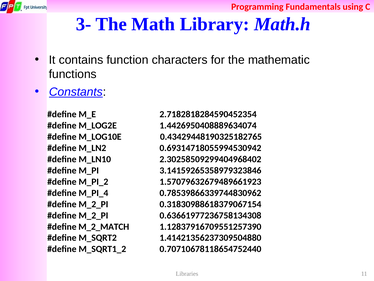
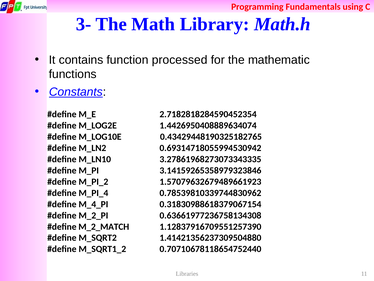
characters: characters -> processed
2.30258509299404968402: 2.30258509299404968402 -> 3.27861968273073343335
0.78539866339744830962: 0.78539866339744830962 -> 0.78539810339744830962
M_2_PI at (93, 204): M_2_PI -> M_4_PI
